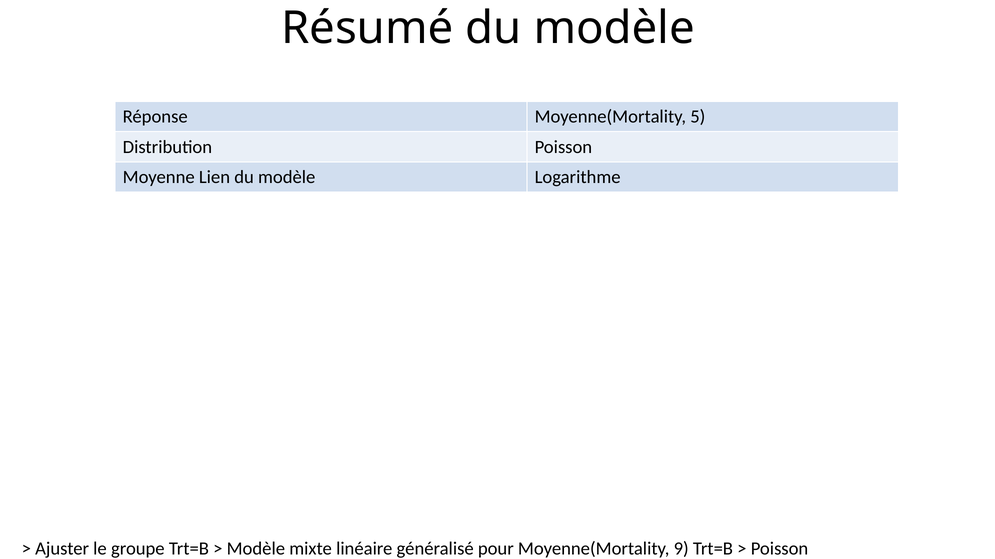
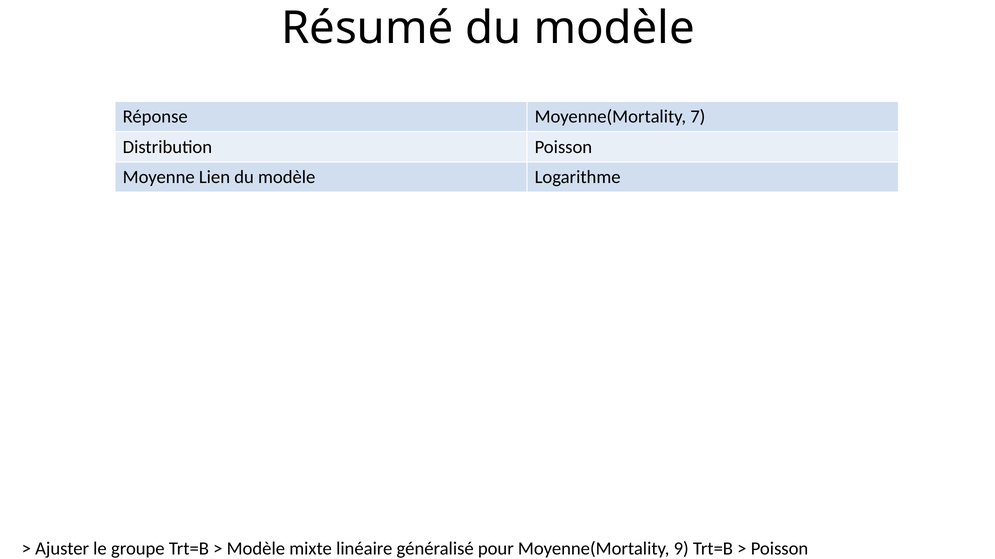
5: 5 -> 7
